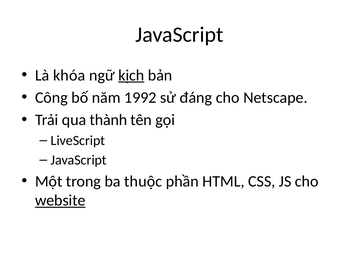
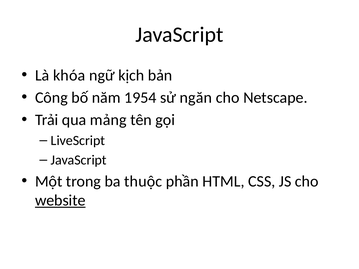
kịch underline: present -> none
1992: 1992 -> 1954
đáng: đáng -> ngăn
thành: thành -> mảng
